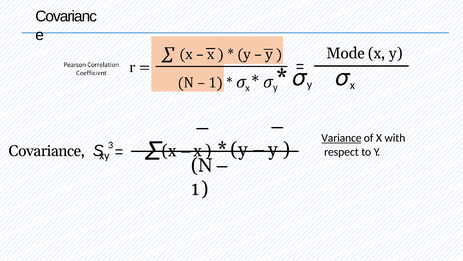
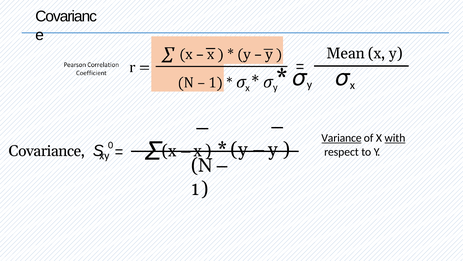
Mode: Mode -> Mean
with underline: none -> present
3: 3 -> 0
